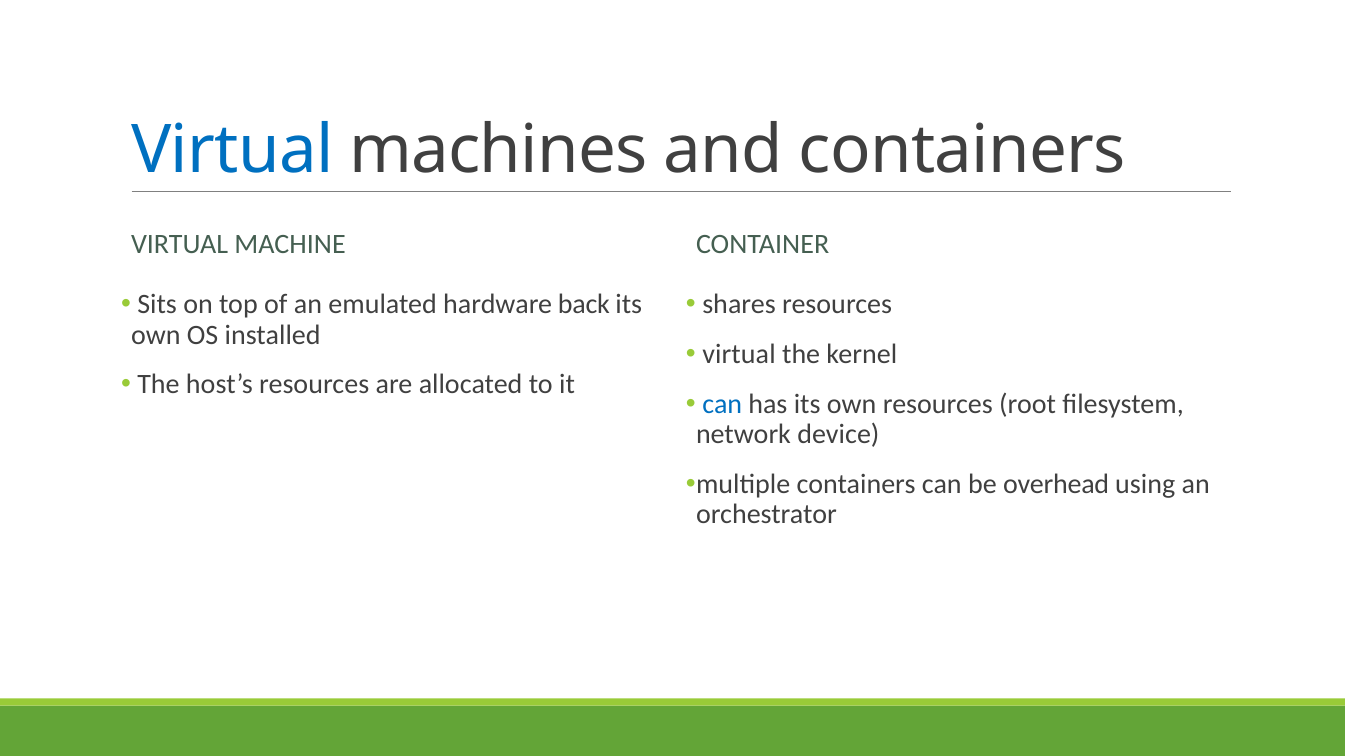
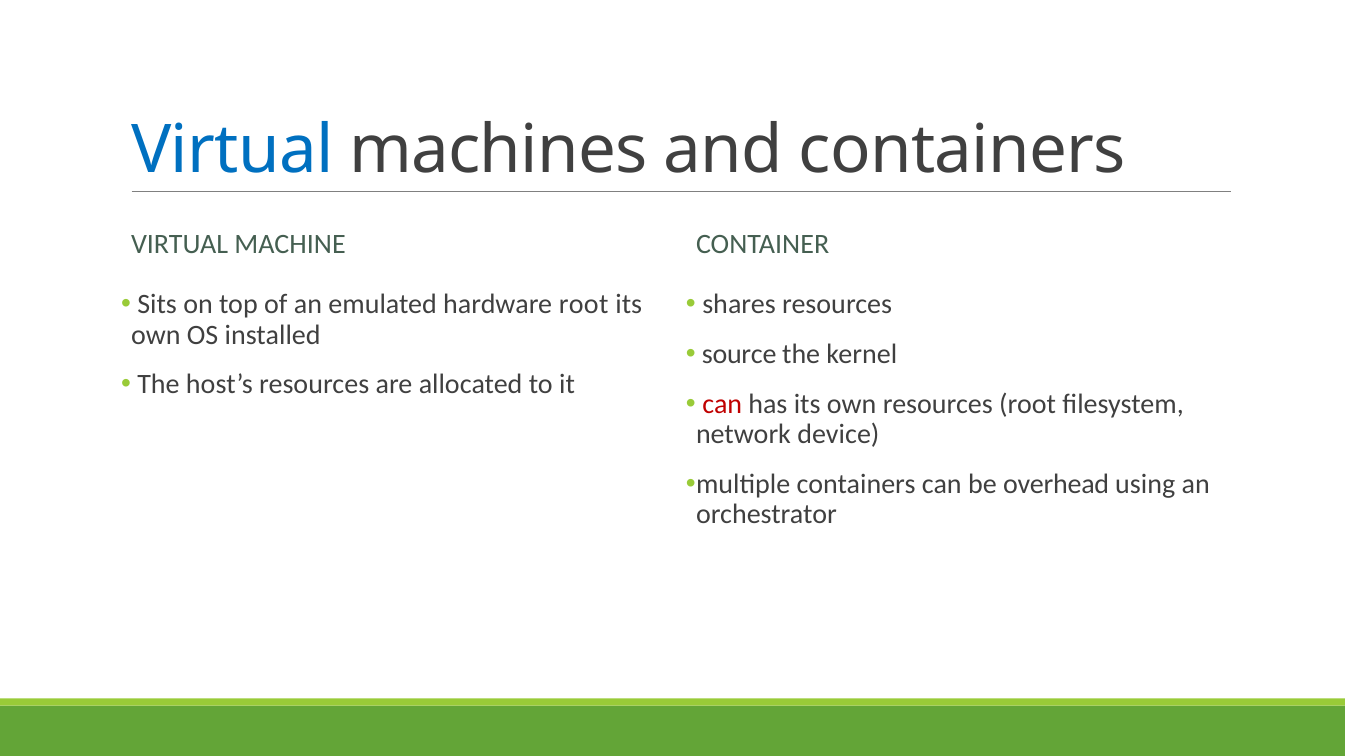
hardware back: back -> root
virtual at (739, 355): virtual -> source
can at (722, 405) colour: blue -> red
